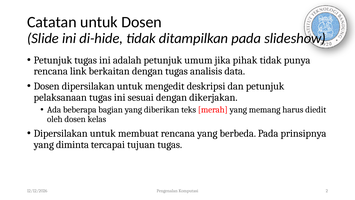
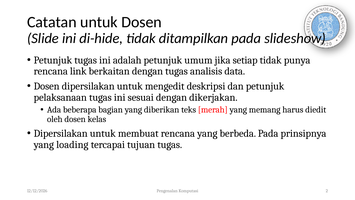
pihak: pihak -> setiap
diminta: diminta -> loading
